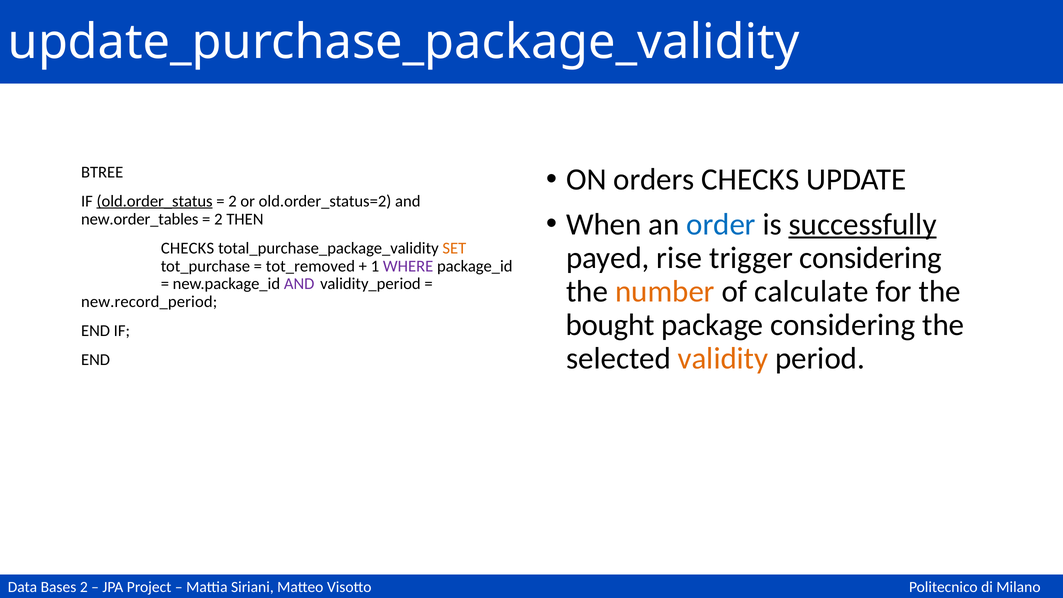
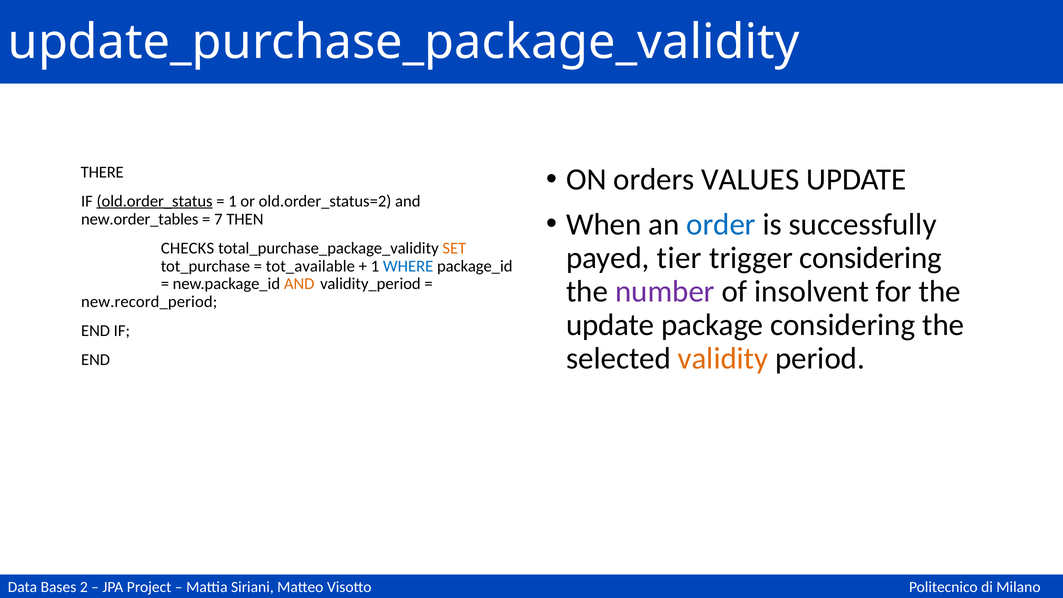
orders CHECKS: CHECKS -> VALUES
BTREE: BTREE -> THERE
2 at (233, 201): 2 -> 1
successfully underline: present -> none
2 at (218, 219): 2 -> 7
rise: rise -> tier
tot_removed: tot_removed -> tot_available
WHERE colour: purple -> blue
AND at (299, 284) colour: purple -> orange
number colour: orange -> purple
calculate: calculate -> insolvent
bought at (610, 325): bought -> update
